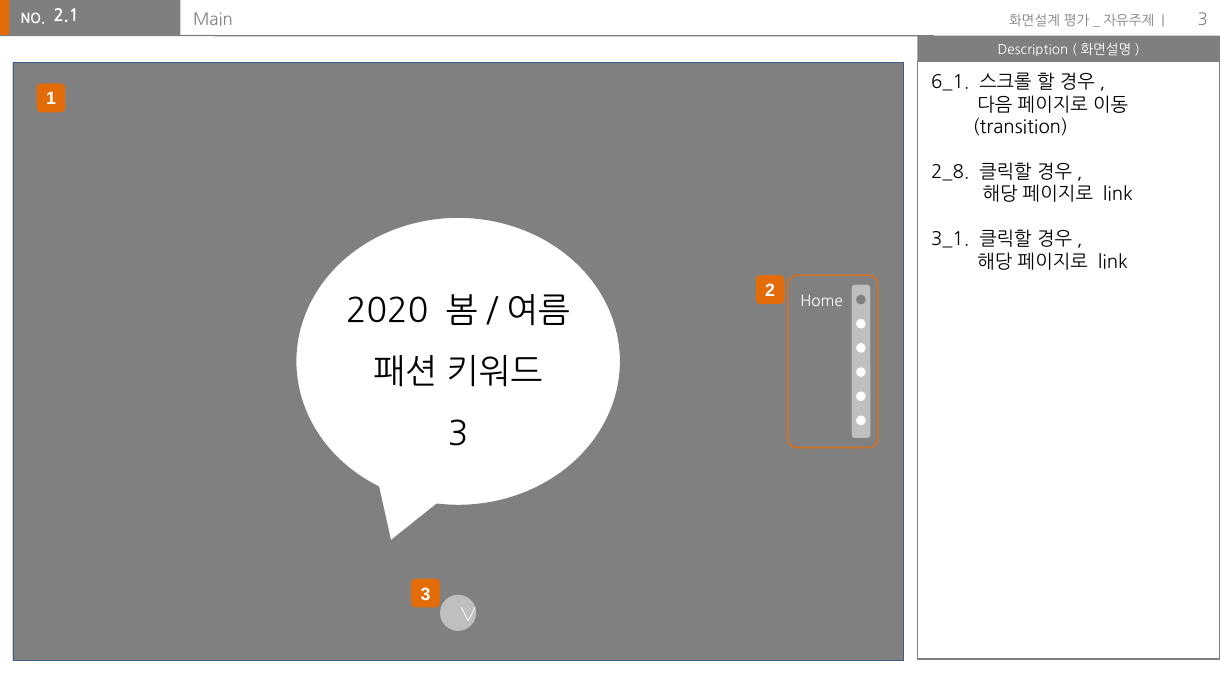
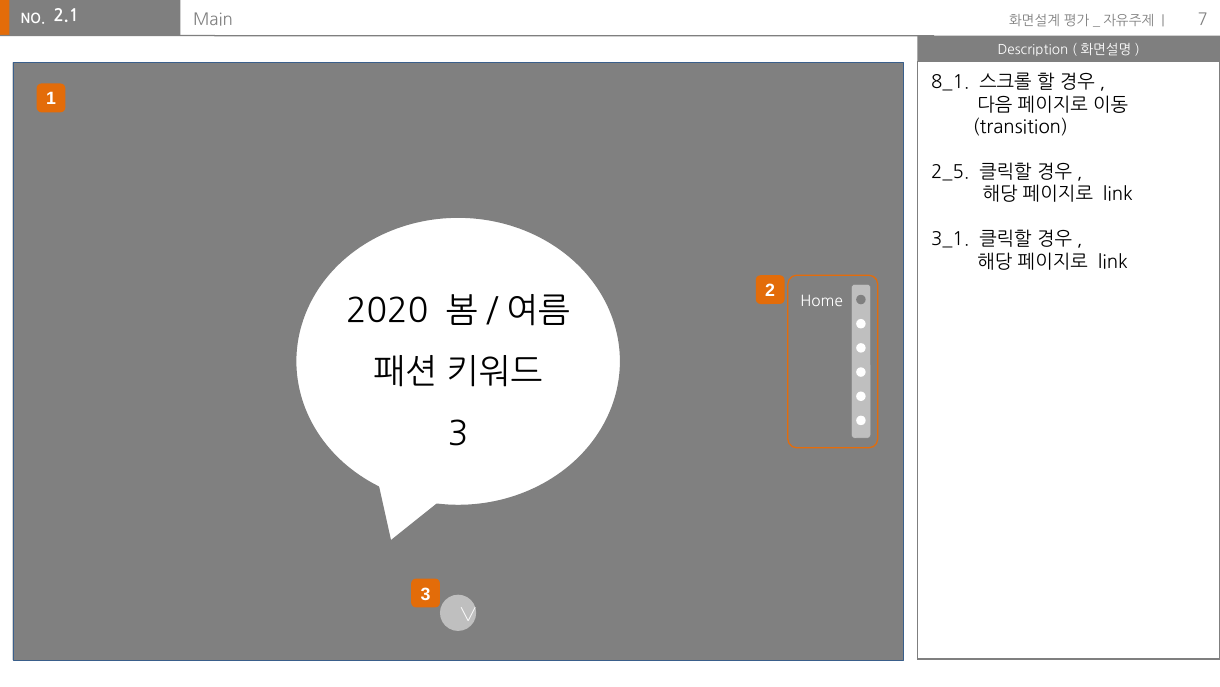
3 at (1203, 19): 3 -> 7
6_1: 6_1 -> 8_1
2_8: 2_8 -> 2_5
